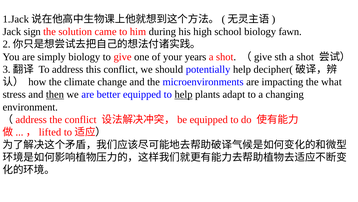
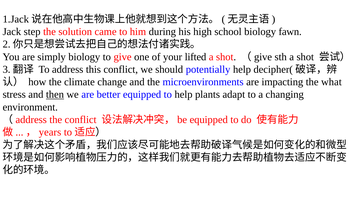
sign: sign -> step
years: years -> lifted
help at (184, 94) underline: present -> none
lifted: lifted -> years
